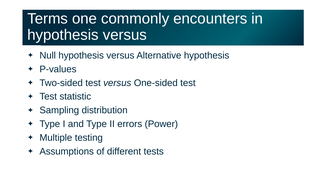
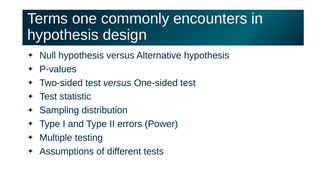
versus at (125, 35): versus -> design
